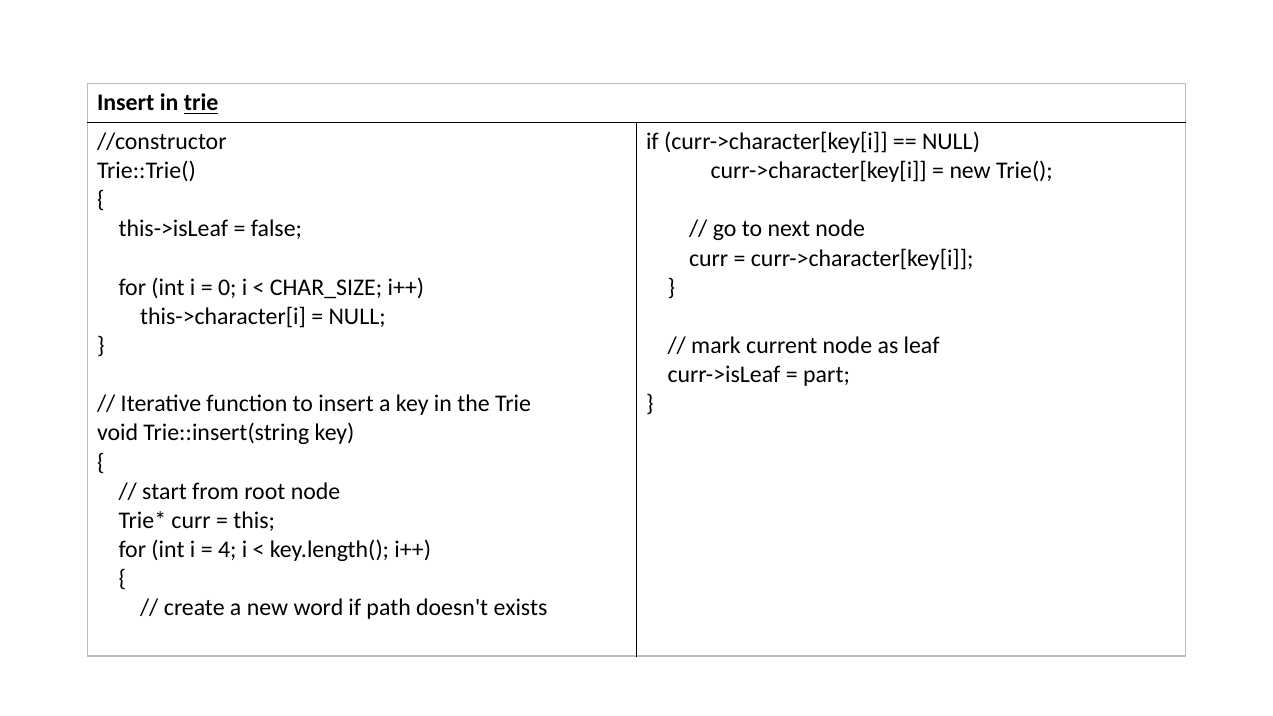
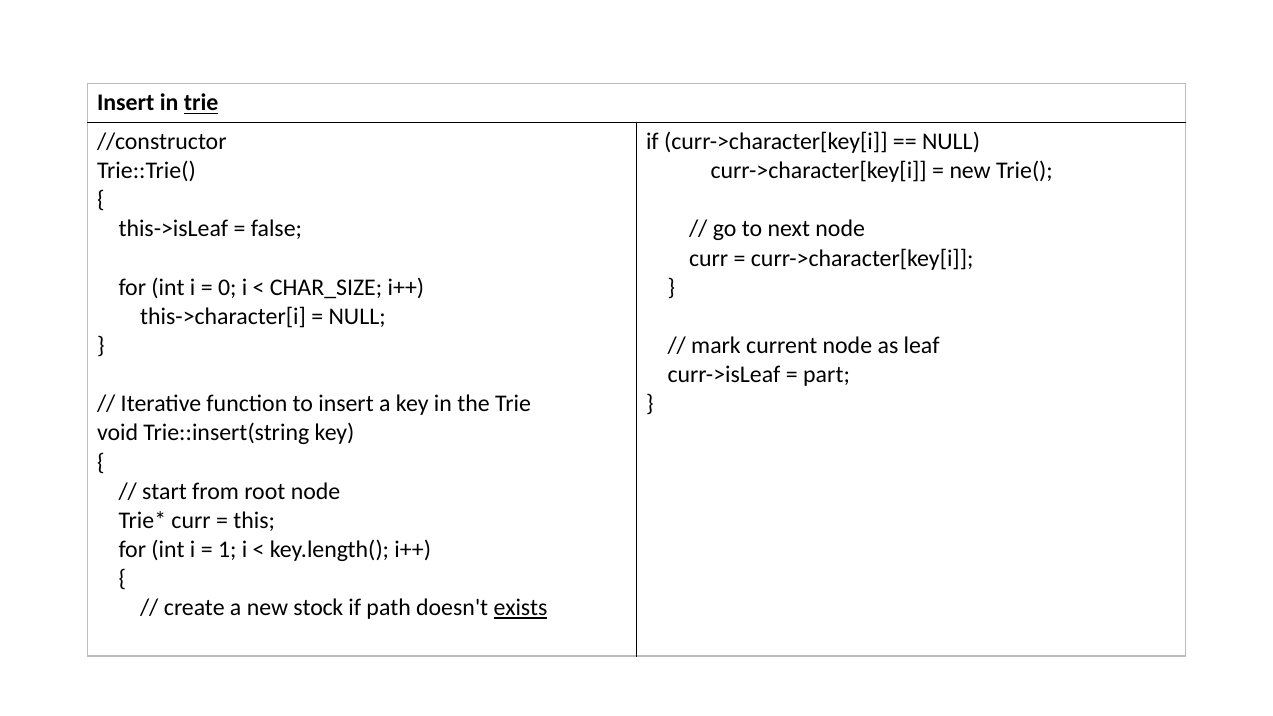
4: 4 -> 1
word: word -> stock
exists underline: none -> present
